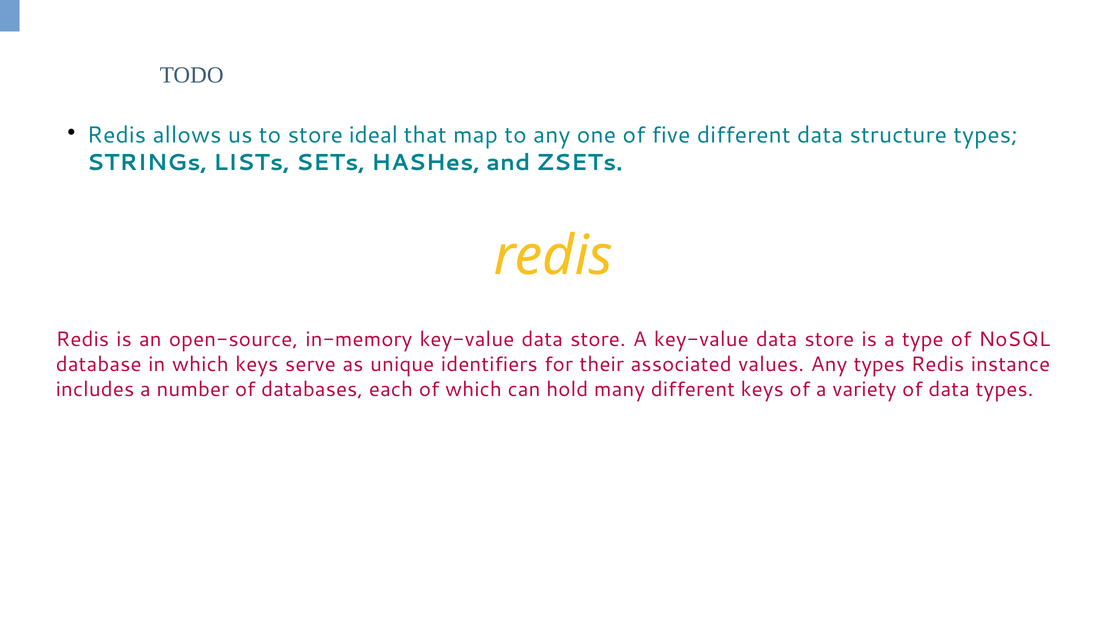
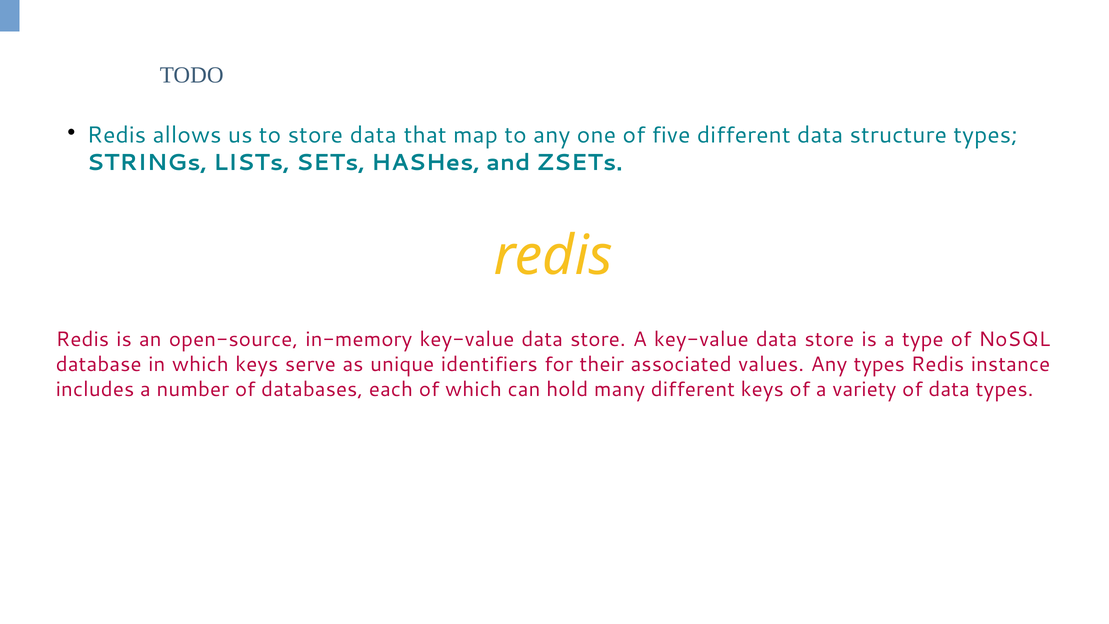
store ideal: ideal -> data
